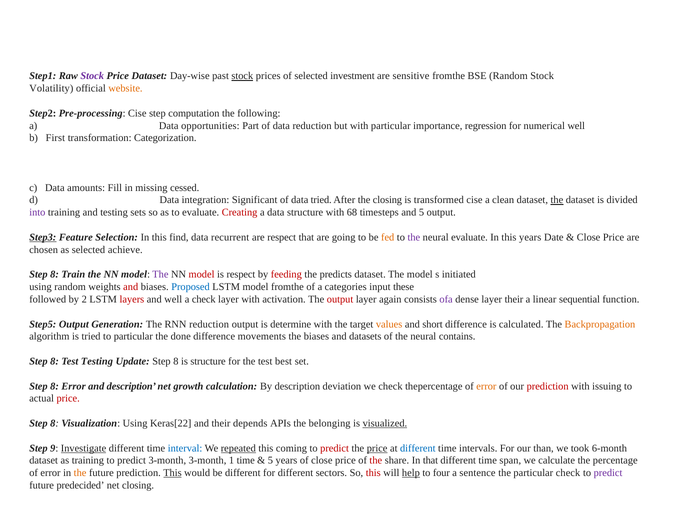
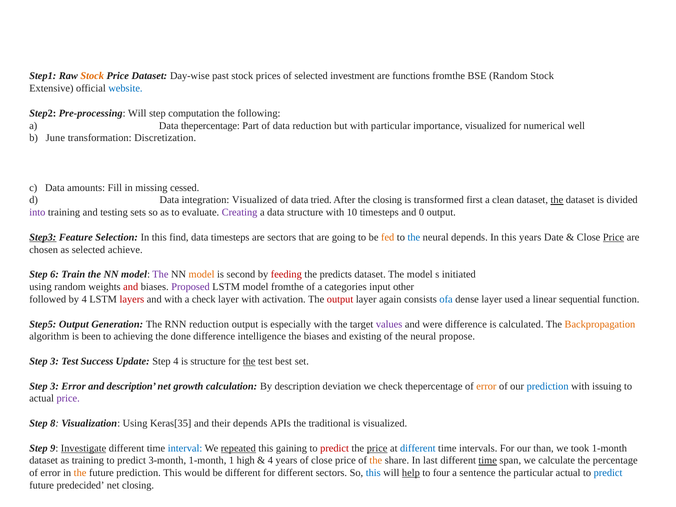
Stock at (92, 76) colour: purple -> orange
stock at (242, 76) underline: present -> none
sensitive: sensitive -> functions
Volatility: Volatility -> Extensive
website colour: orange -> blue
Pre-processing Cise: Cise -> Will
Data opportunities: opportunities -> thepercentage
importance regression: regression -> visualized
First: First -> June
Categorization: Categorization -> Discretization
integration Significant: Significant -> Visualized
transformed cise: cise -> first
Creating colour: red -> purple
68: 68 -> 10
and 5: 5 -> 0
data recurrent: recurrent -> timesteps
are respect: respect -> sectors
the at (414, 237) colour: purple -> blue
neural evaluate: evaluate -> depends
Price at (614, 237) underline: none -> present
8 at (55, 274): 8 -> 6
model at (202, 274) colour: red -> orange
is respect: respect -> second
Proposed colour: blue -> purple
these: these -> other
by 2: 2 -> 4
and well: well -> with
ofa colour: purple -> blue
layer their: their -> used
determine: determine -> especially
values colour: orange -> purple
short: short -> were
is tried: tried -> been
to particular: particular -> achieving
movements: movements -> intelligence
datasets: datasets -> existing
contains: contains -> propose
8 at (55, 361): 8 -> 3
Test Testing: Testing -> Success
Update Step 8: 8 -> 4
the at (249, 361) underline: none -> present
8 at (55, 386): 8 -> 3
prediction at (548, 386) colour: red -> blue
price at (68, 399) colour: red -> purple
Keras[22: Keras[22 -> Keras[35
belonging: belonging -> traditional
visualized at (385, 423) underline: present -> none
coming: coming -> gaining
took 6-month: 6-month -> 1-month
3-month 3-month: 3-month -> 1-month
1 time: time -> high
5 at (270, 461): 5 -> 4
the at (376, 461) colour: red -> orange
In that: that -> last
time at (488, 461) underline: none -> present
This at (172, 473) underline: present -> none
this at (373, 473) colour: red -> blue
particular check: check -> actual
predict at (608, 473) colour: purple -> blue
